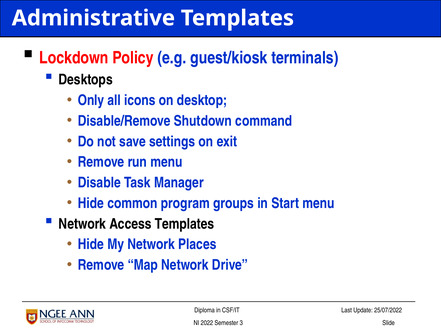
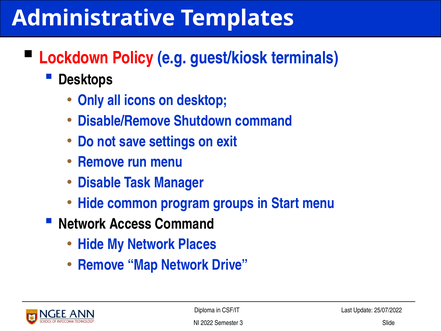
Access Templates: Templates -> Command
